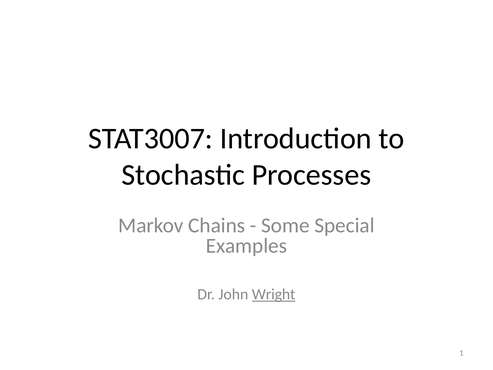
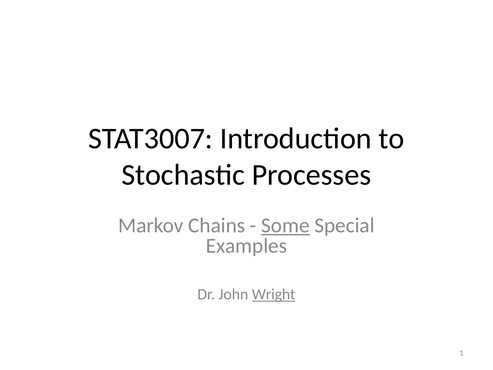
Some underline: none -> present
